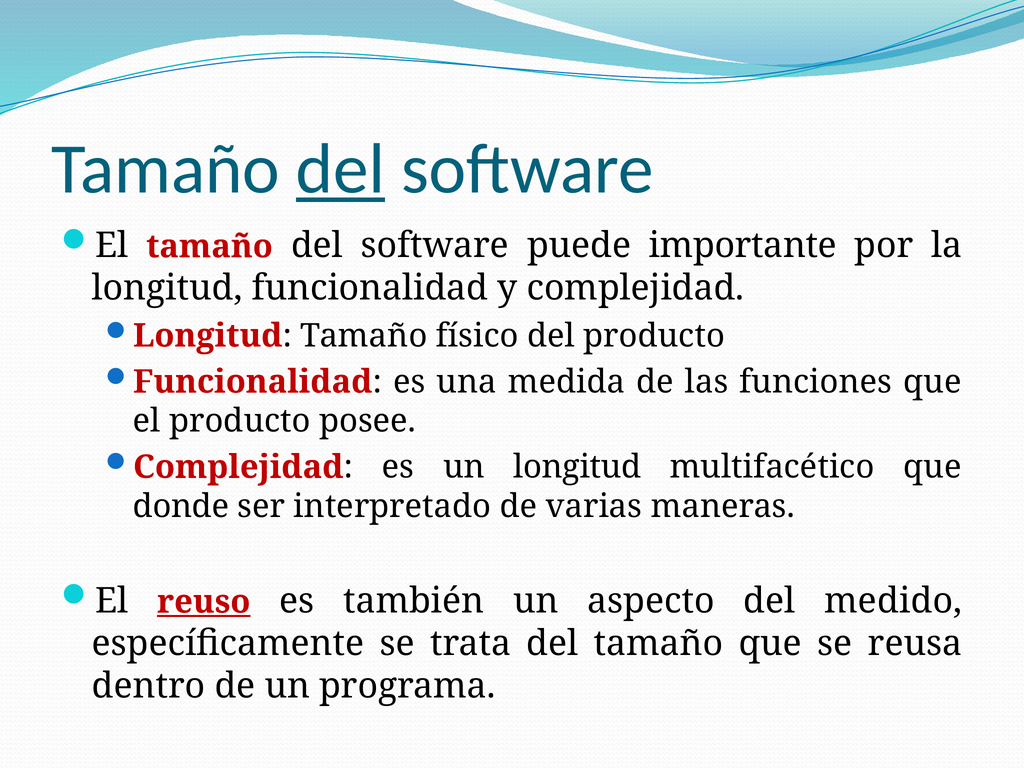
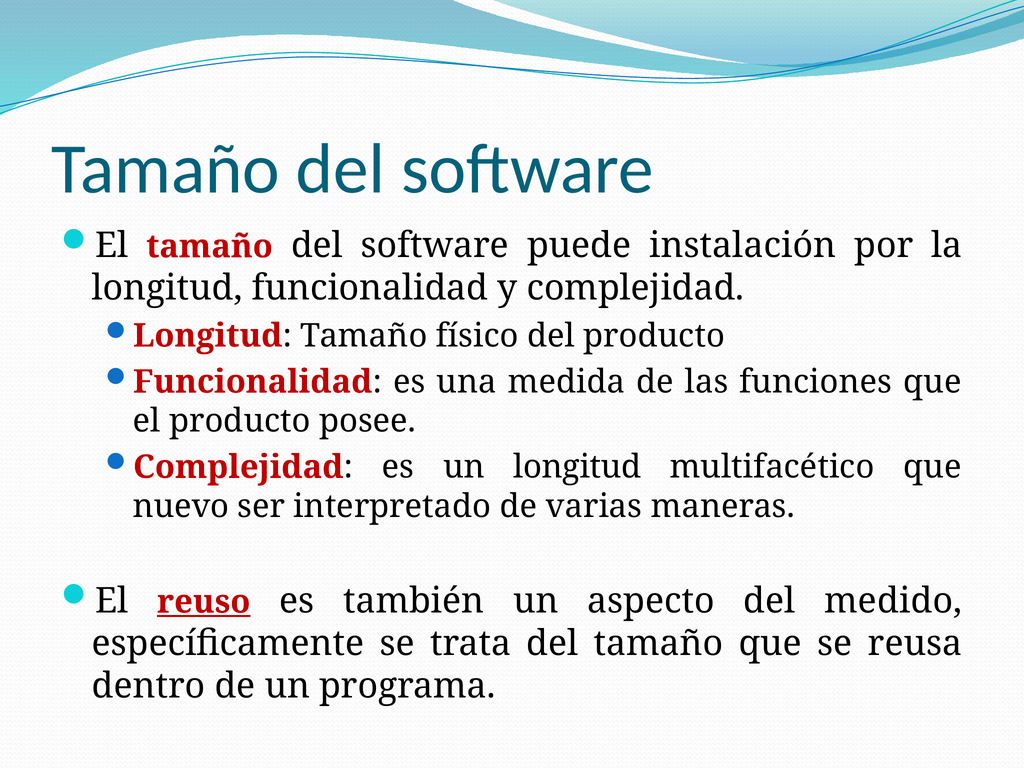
del at (340, 169) underline: present -> none
importante: importante -> instalación
donde: donde -> nuevo
